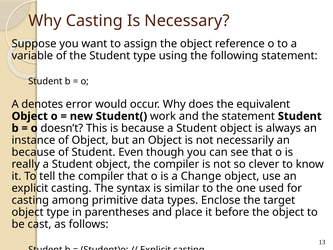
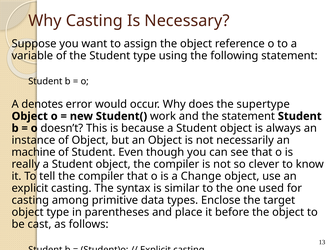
equivalent: equivalent -> supertype
because at (33, 152): because -> machine
